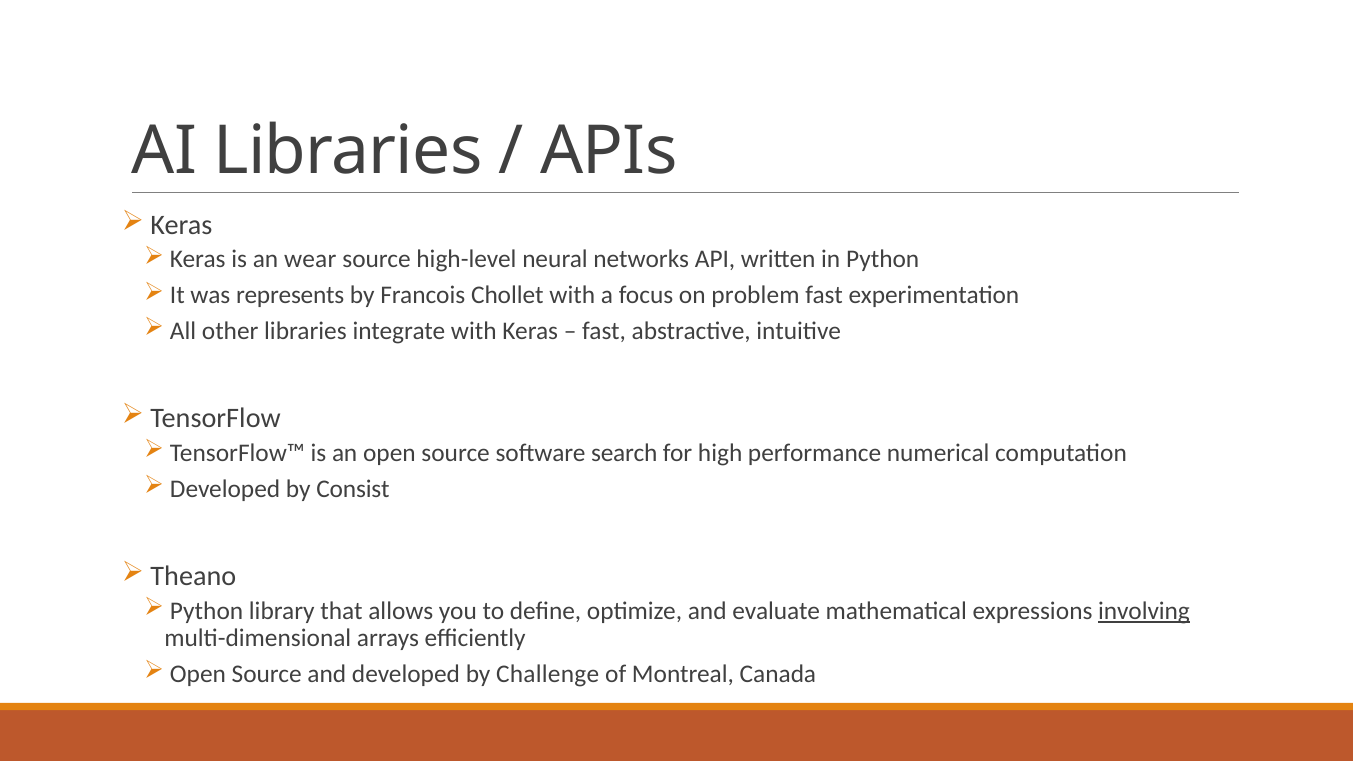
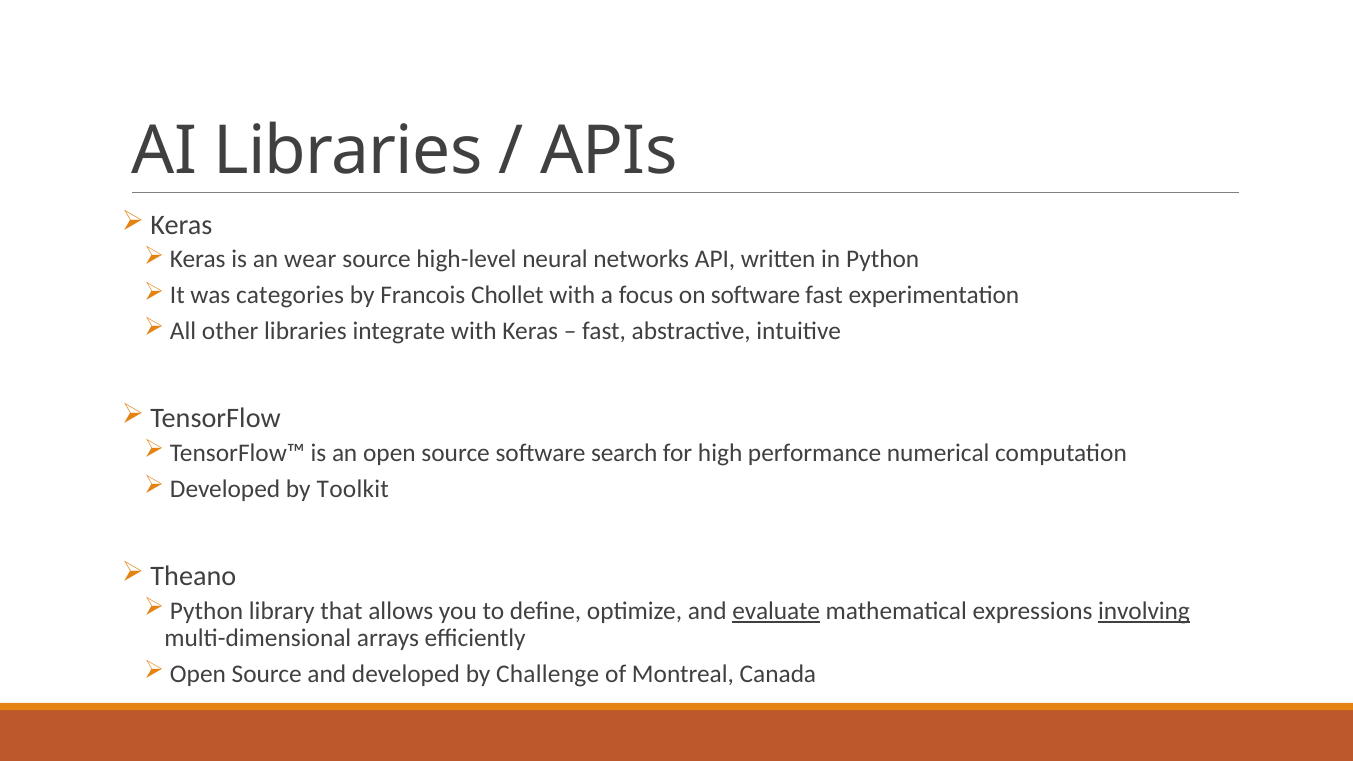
represents: represents -> categories
on problem: problem -> software
Consist: Consist -> Toolkit
evaluate underline: none -> present
